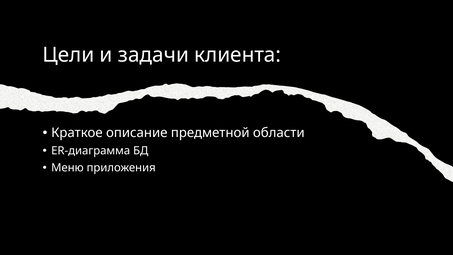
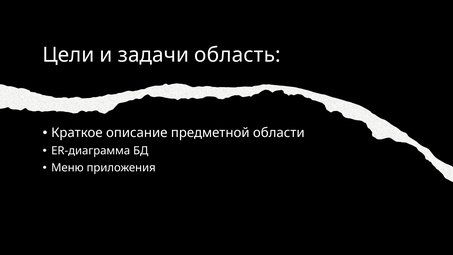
клиента: клиента -> область
